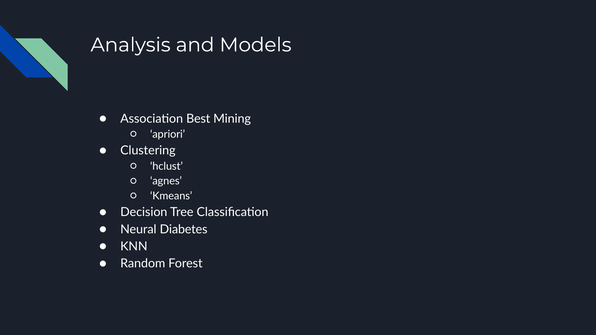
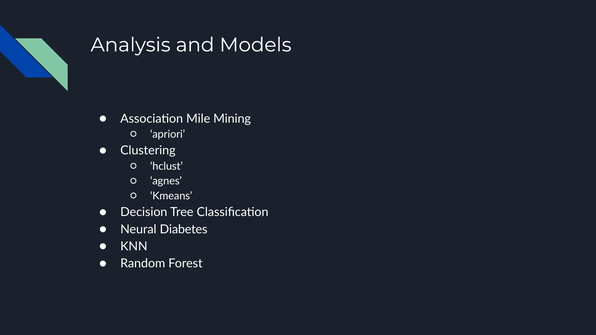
Best: Best -> Mile
